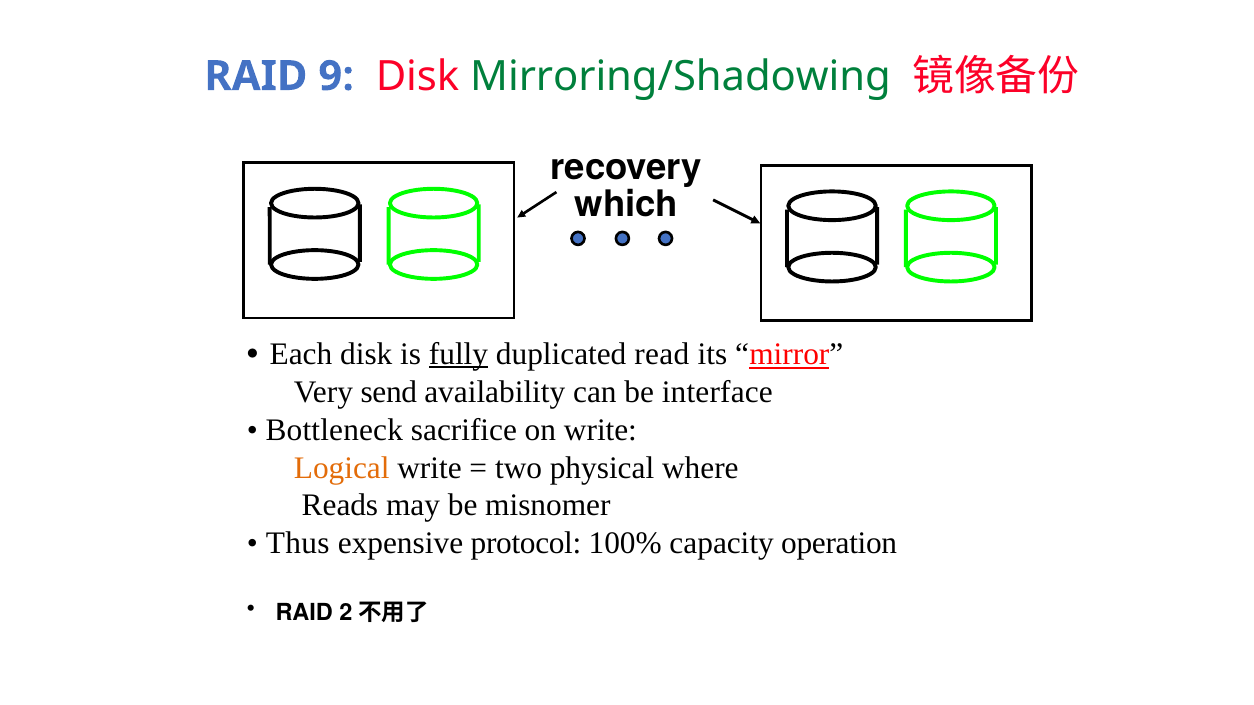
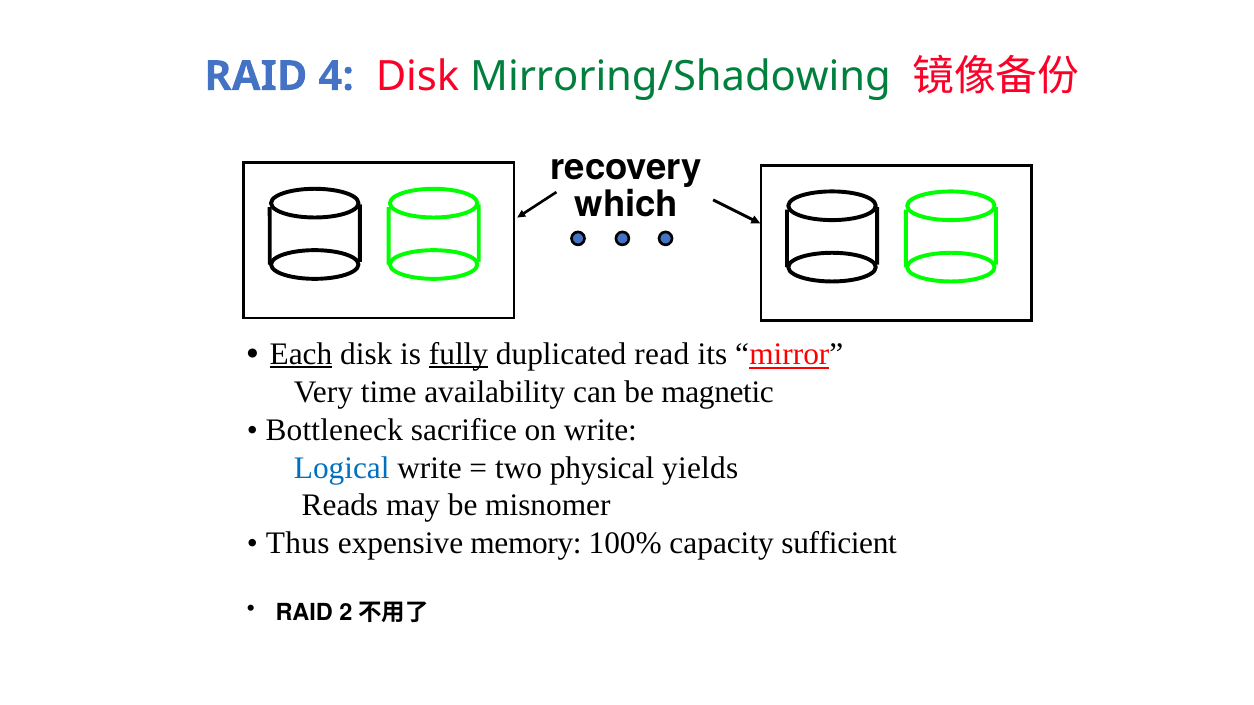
9: 9 -> 4
Each underline: none -> present
send: send -> time
interface: interface -> magnetic
Logical colour: orange -> blue
where: where -> yields
protocol: protocol -> memory
operation: operation -> sufficient
